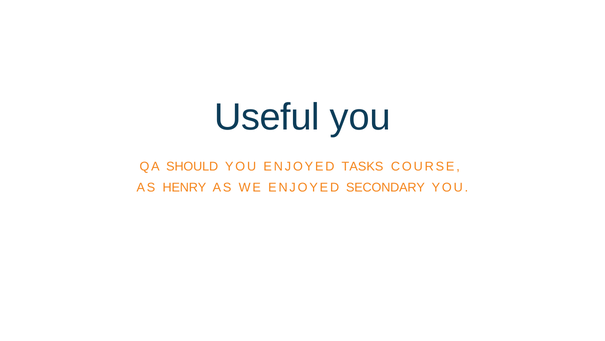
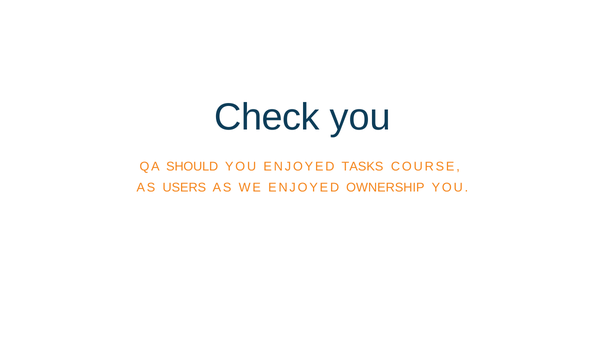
Useful: Useful -> Check
HENRY: HENRY -> USERS
SECONDARY: SECONDARY -> OWNERSHIP
